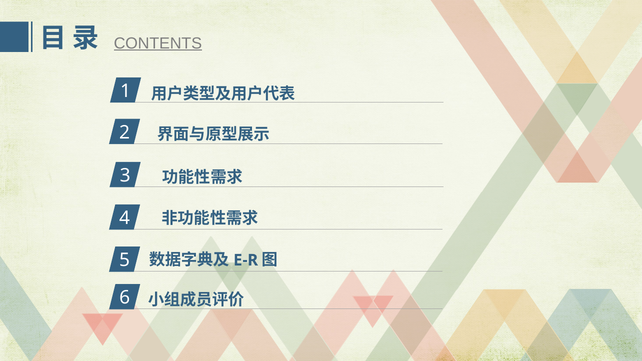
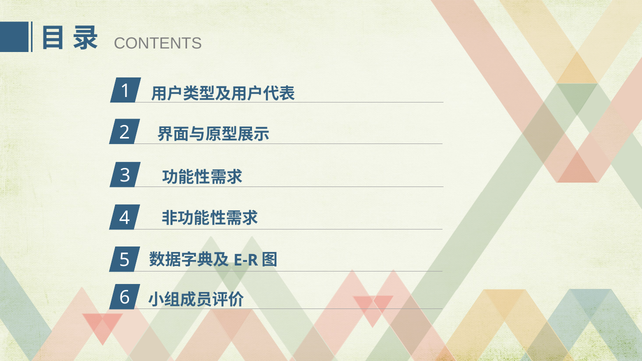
CONTENTS underline: present -> none
